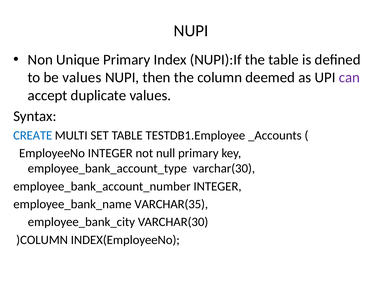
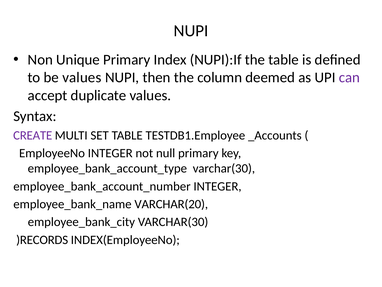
CREATE colour: blue -> purple
VARCHAR(35: VARCHAR(35 -> VARCHAR(20
)COLUMN: )COLUMN -> )RECORDS
